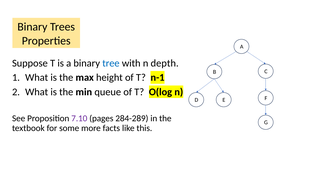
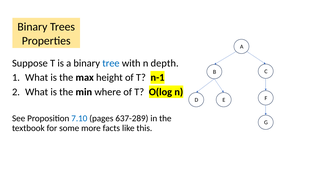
queue: queue -> where
7.10 colour: purple -> blue
284-289: 284-289 -> 637-289
